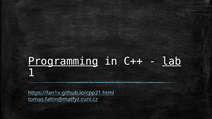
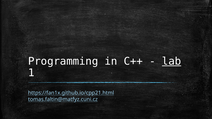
Programming underline: present -> none
